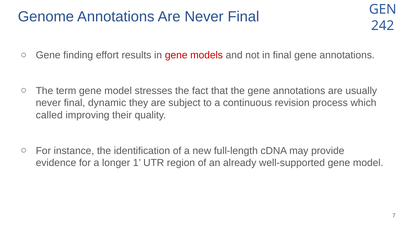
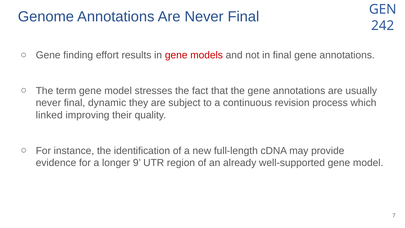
called: called -> linked
1: 1 -> 9
